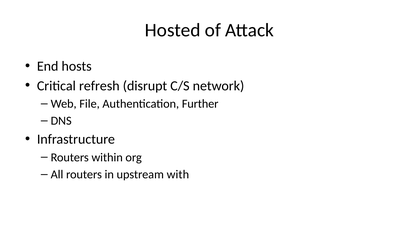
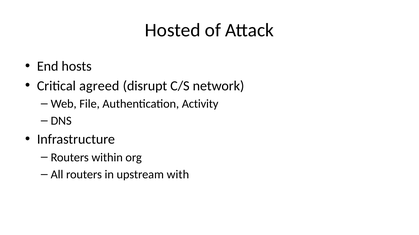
refresh: refresh -> agreed
Further: Further -> Activity
